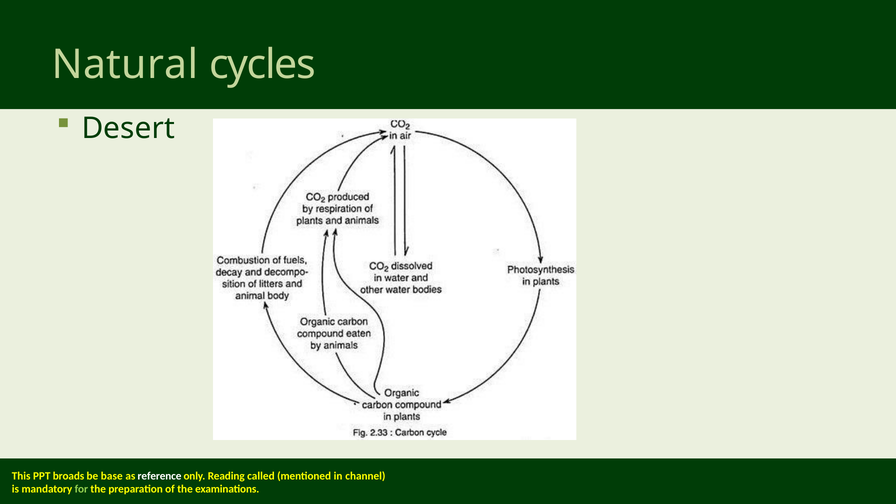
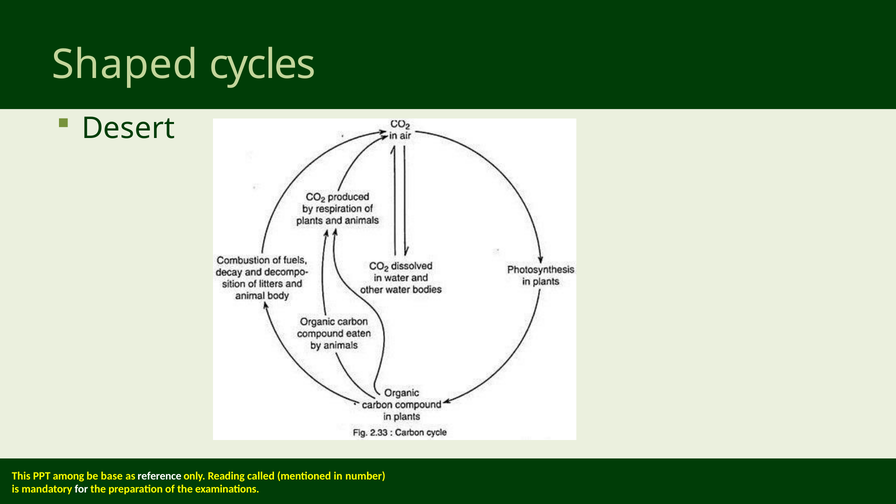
Natural: Natural -> Shaped
broads: broads -> among
channel: channel -> number
for colour: light green -> white
